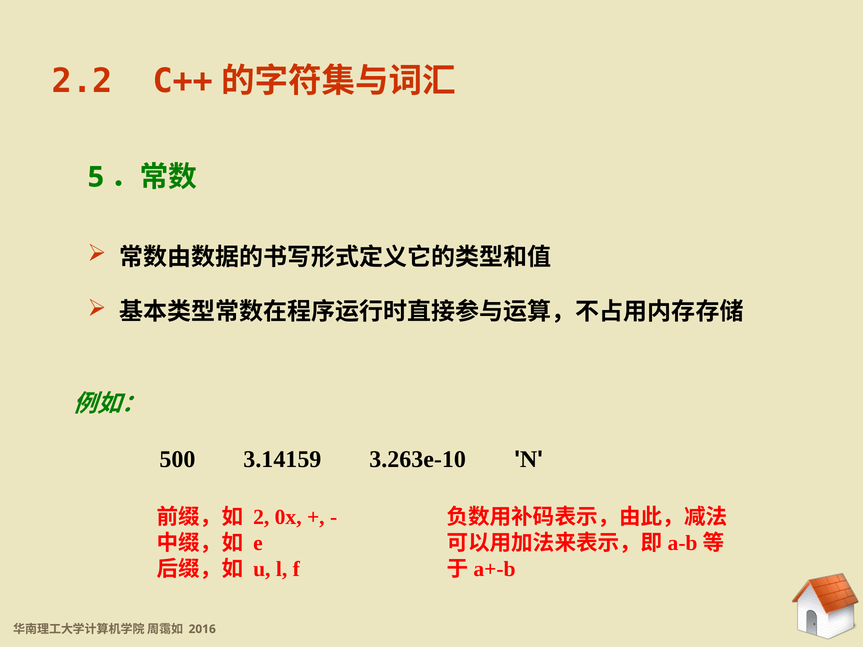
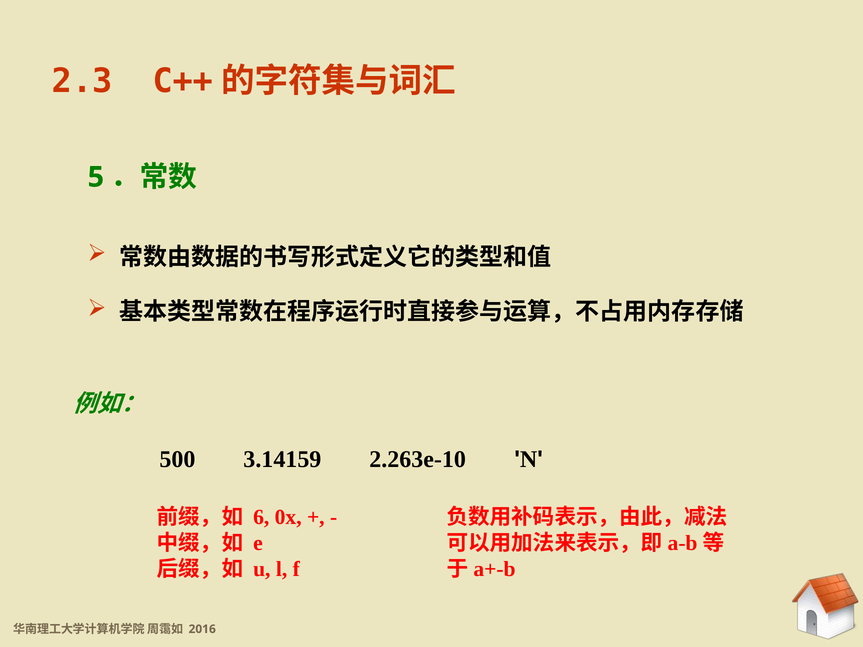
2.2: 2.2 -> 2.3
3.263e-10: 3.263e-10 -> 2.263e-10
2: 2 -> 6
